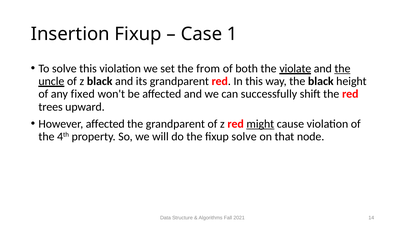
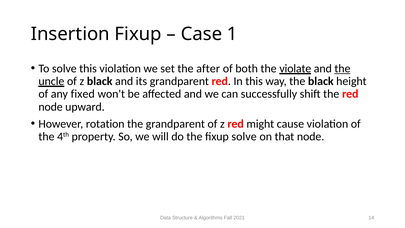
from: from -> after
trees at (51, 107): trees -> node
However affected: affected -> rotation
might underline: present -> none
